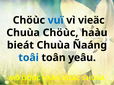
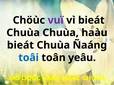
vuï colour: blue -> purple
vì vieäc: vieäc -> bieát
Chuùa Chöùc: Chöùc -> Chuùa
